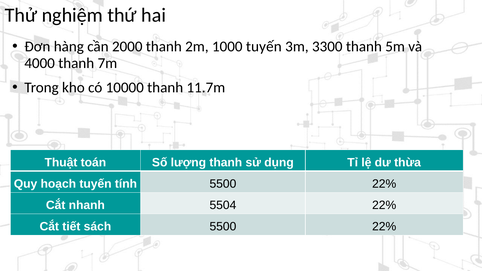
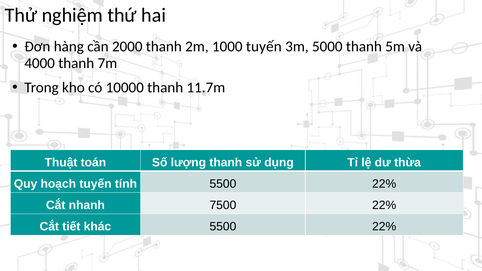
3300: 3300 -> 5000
5504: 5504 -> 7500
sách: sách -> khác
